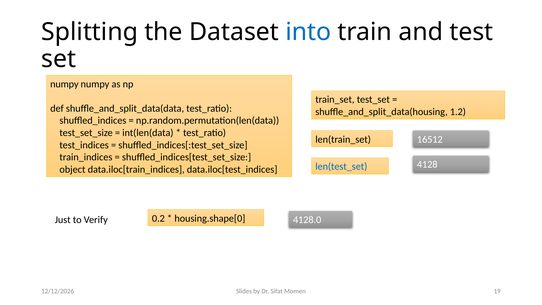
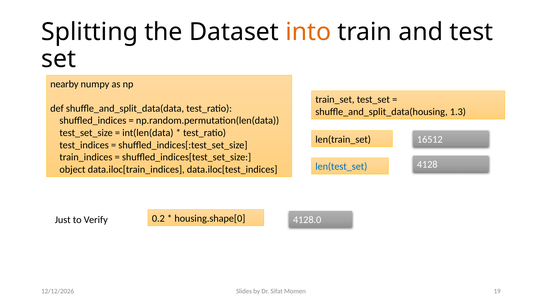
into colour: blue -> orange
numpy at (64, 84): numpy -> nearby
1.2: 1.2 -> 1.3
